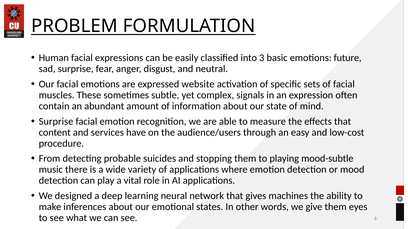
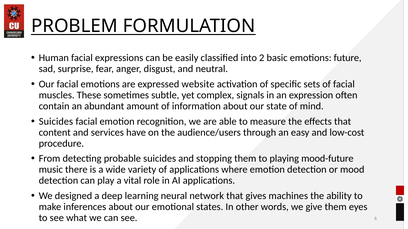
3: 3 -> 2
Surprise at (56, 122): Surprise -> Suicides
mood-subtle: mood-subtle -> mood-future
